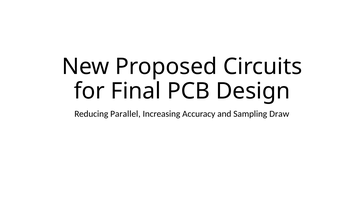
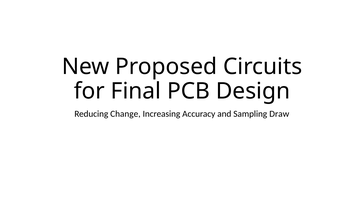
Parallel: Parallel -> Change
